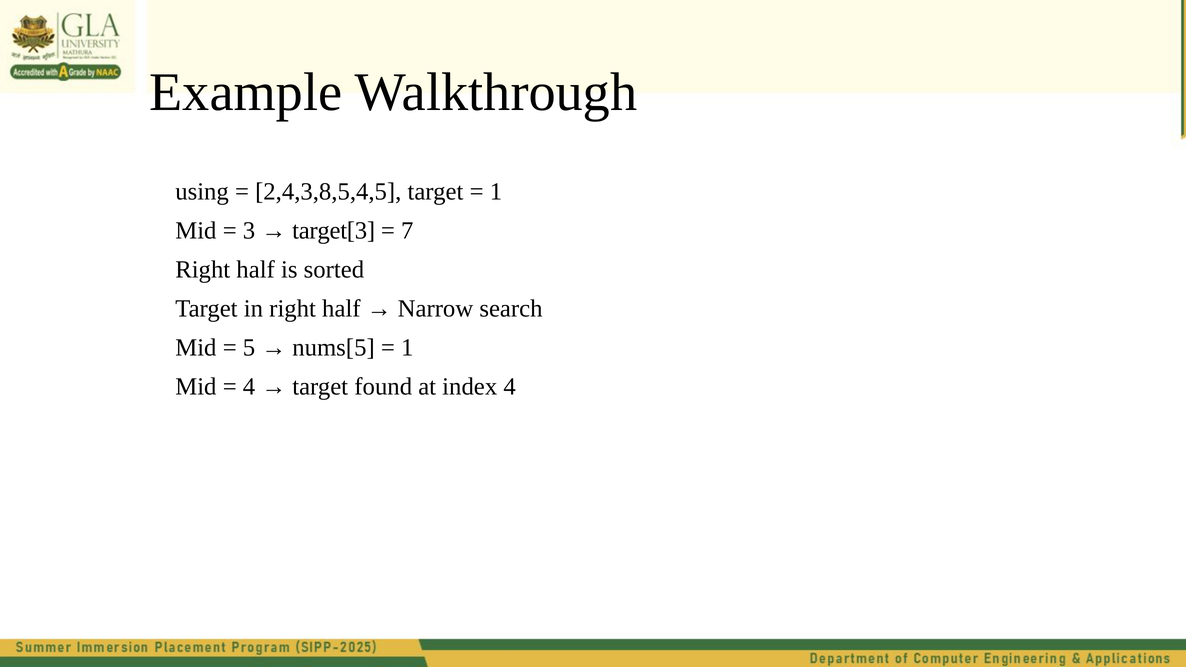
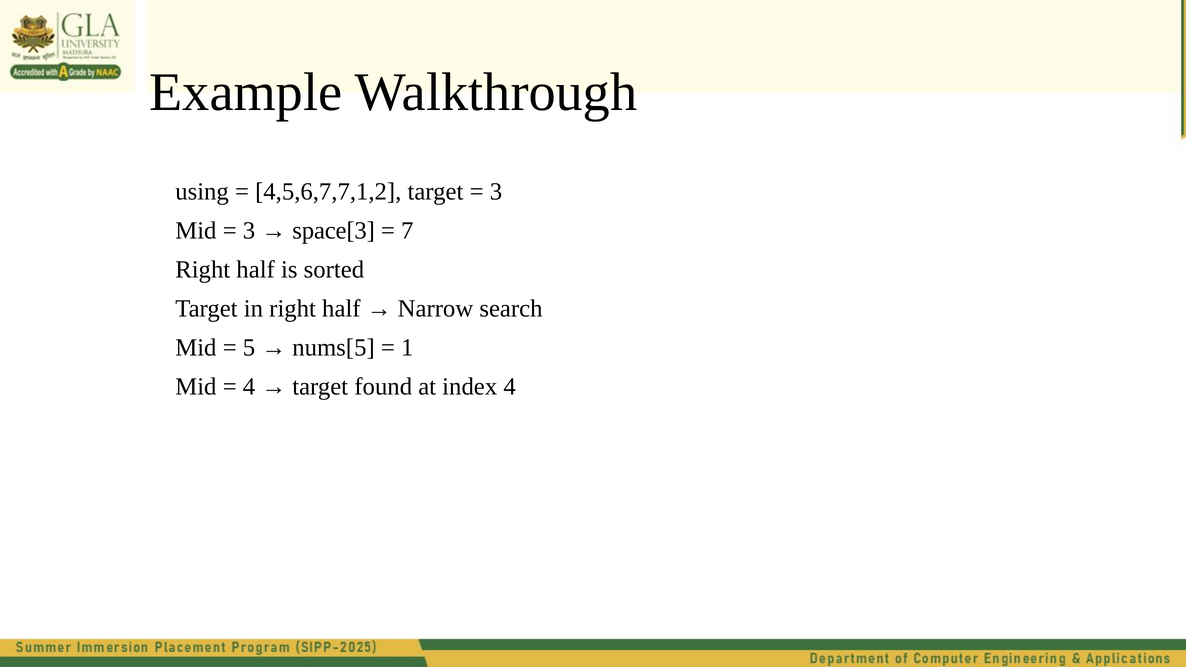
2,4,3,8,5,4,5: 2,4,3,8,5,4,5 -> 4,5,6,7,7,1,2
1 at (496, 191): 1 -> 3
target[3: target[3 -> space[3
